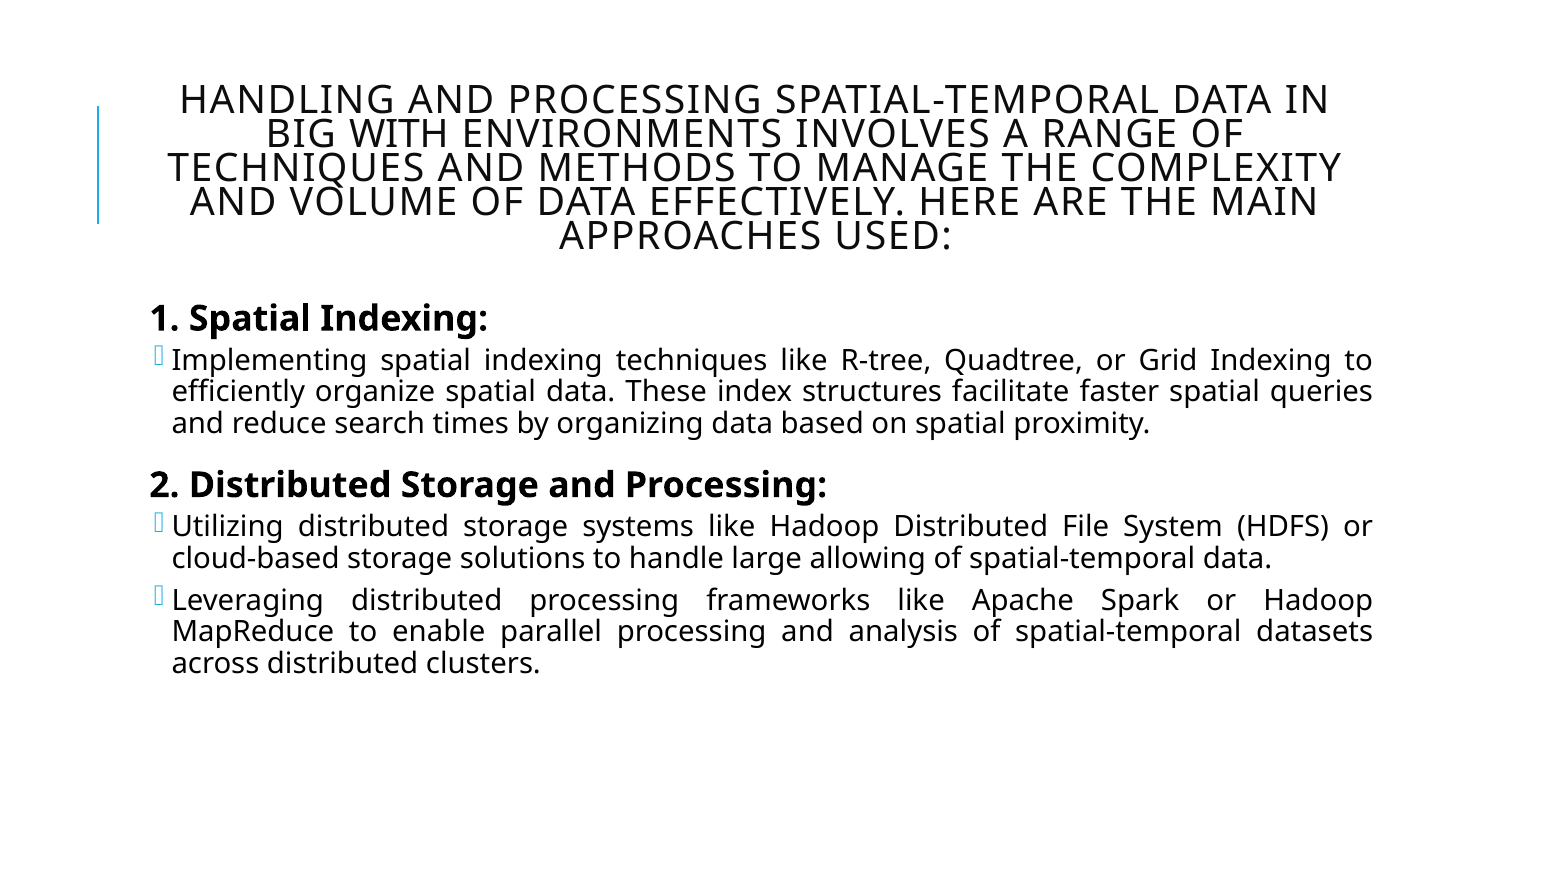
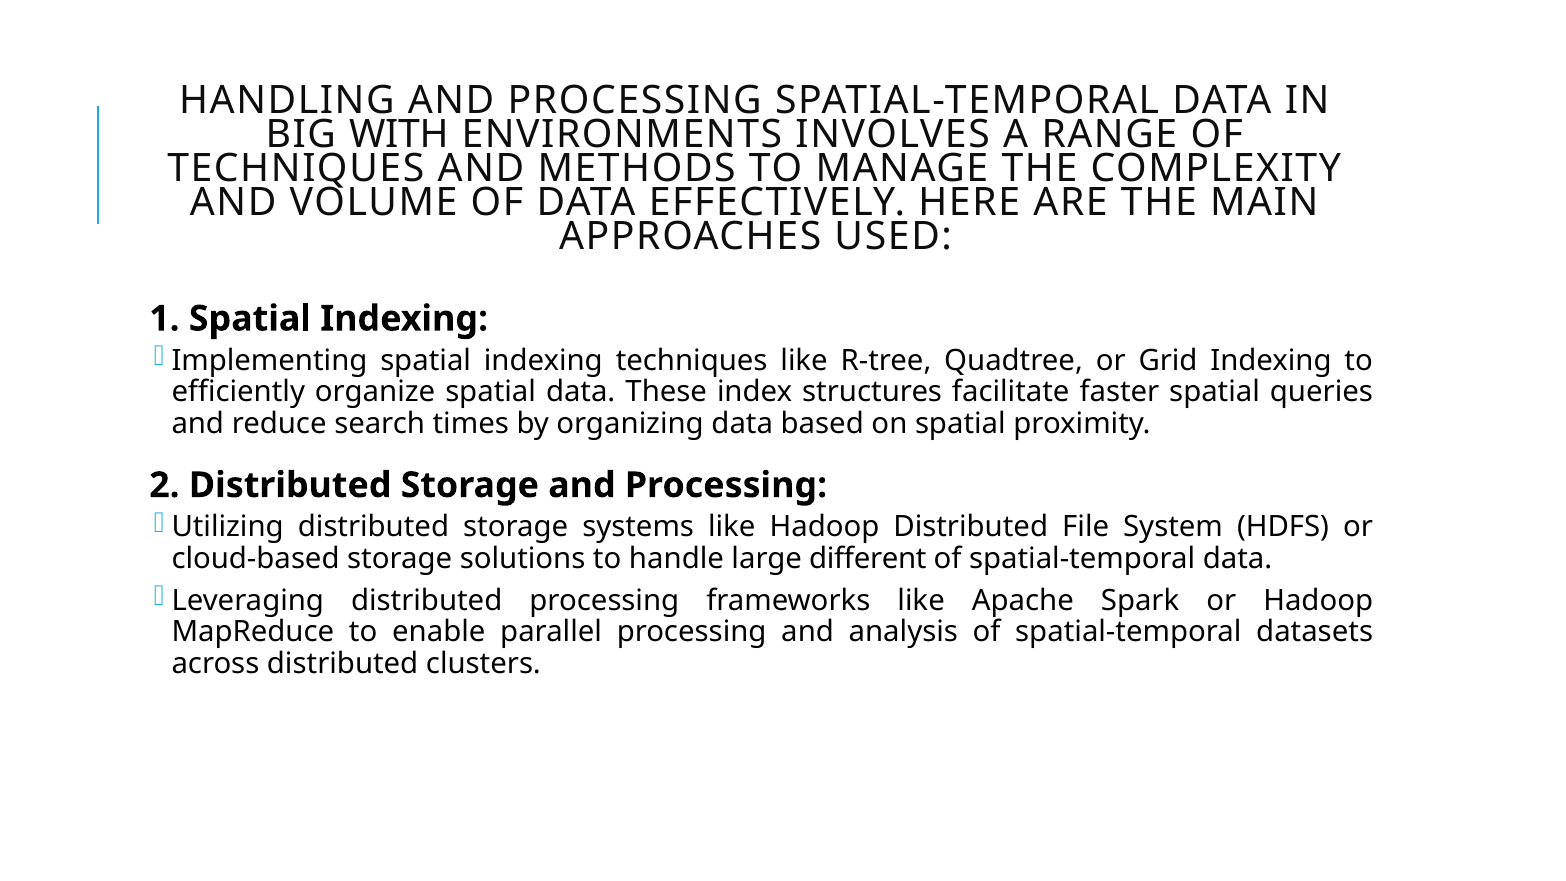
allowing: allowing -> different
